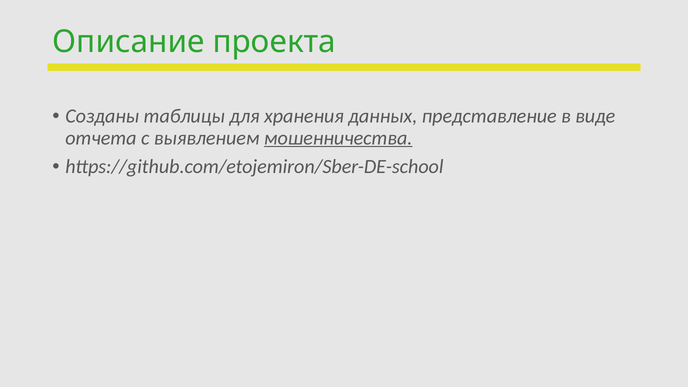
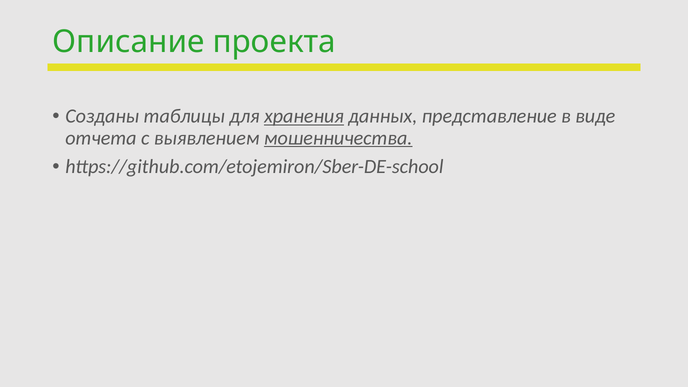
хранения underline: none -> present
